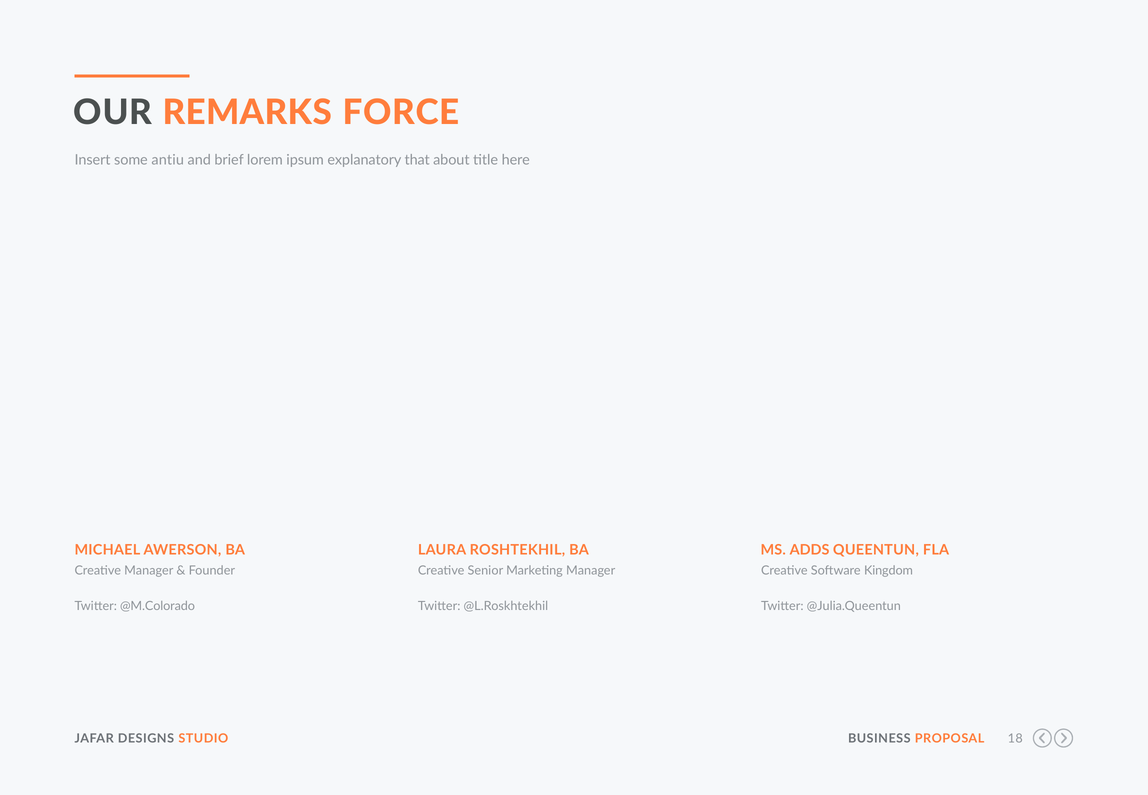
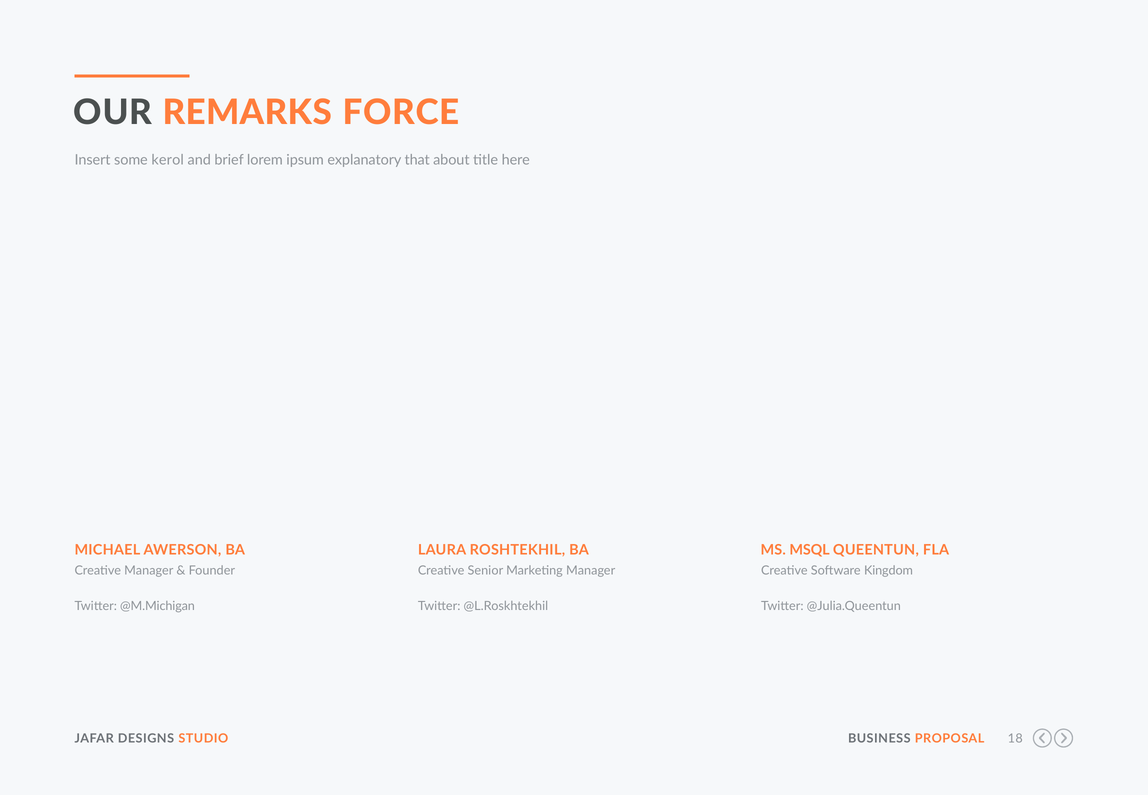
antiu: antiu -> kerol
ADDS: ADDS -> MSQL
@M.Colorado: @M.Colorado -> @M.Michigan
